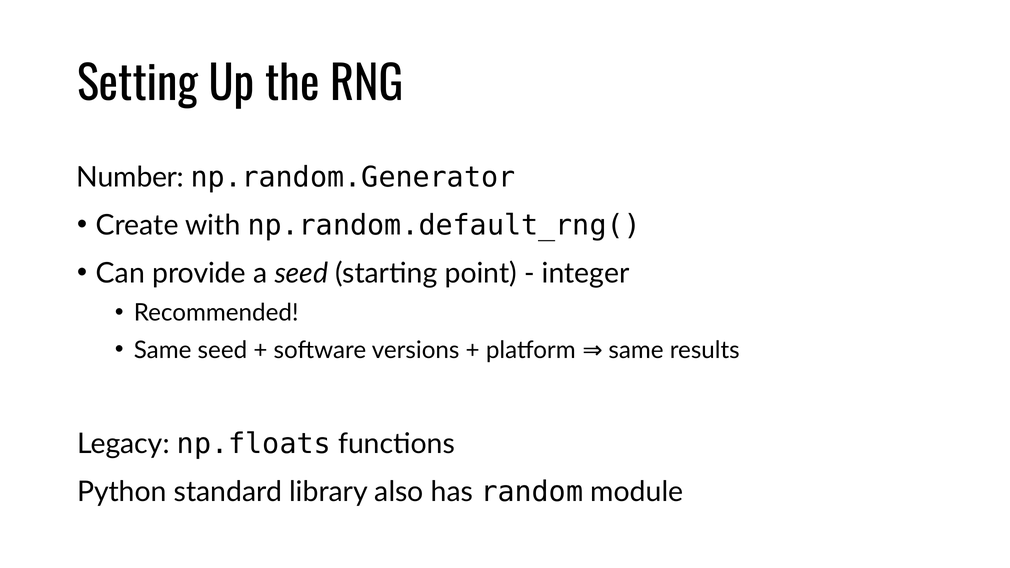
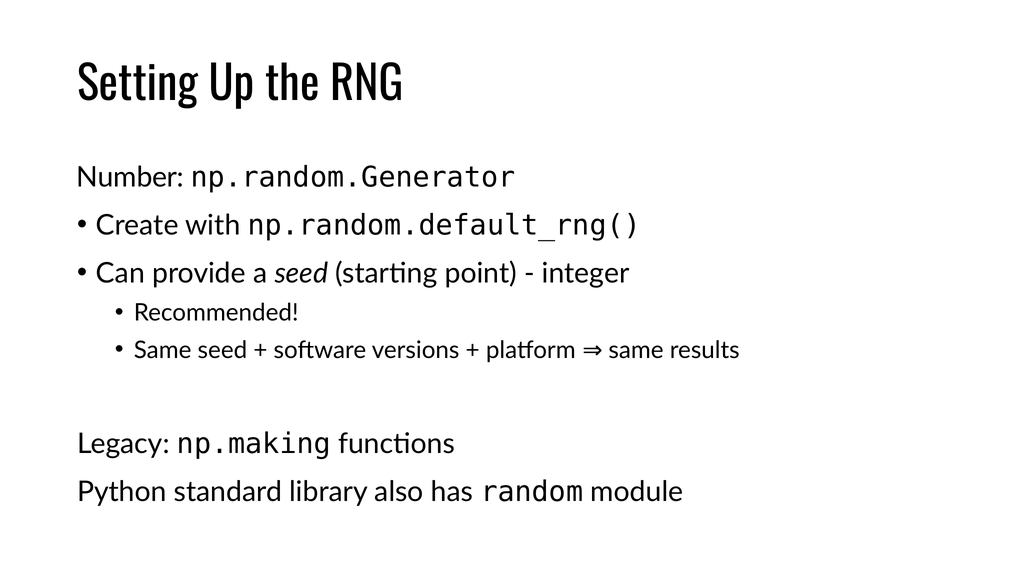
np.floats: np.floats -> np.making
